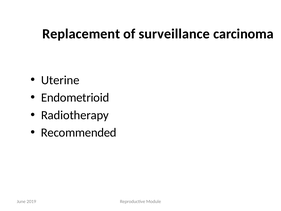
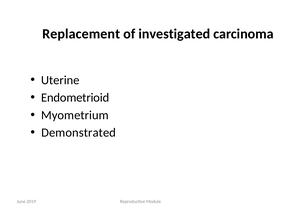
surveillance: surveillance -> investigated
Radiotherapy: Radiotherapy -> Myometrium
Recommended: Recommended -> Demonstrated
